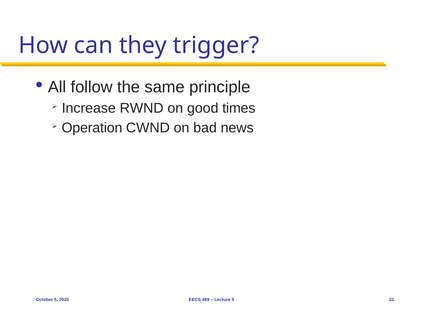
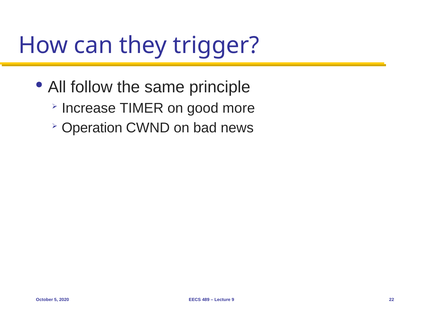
RWND: RWND -> TIMER
times: times -> more
